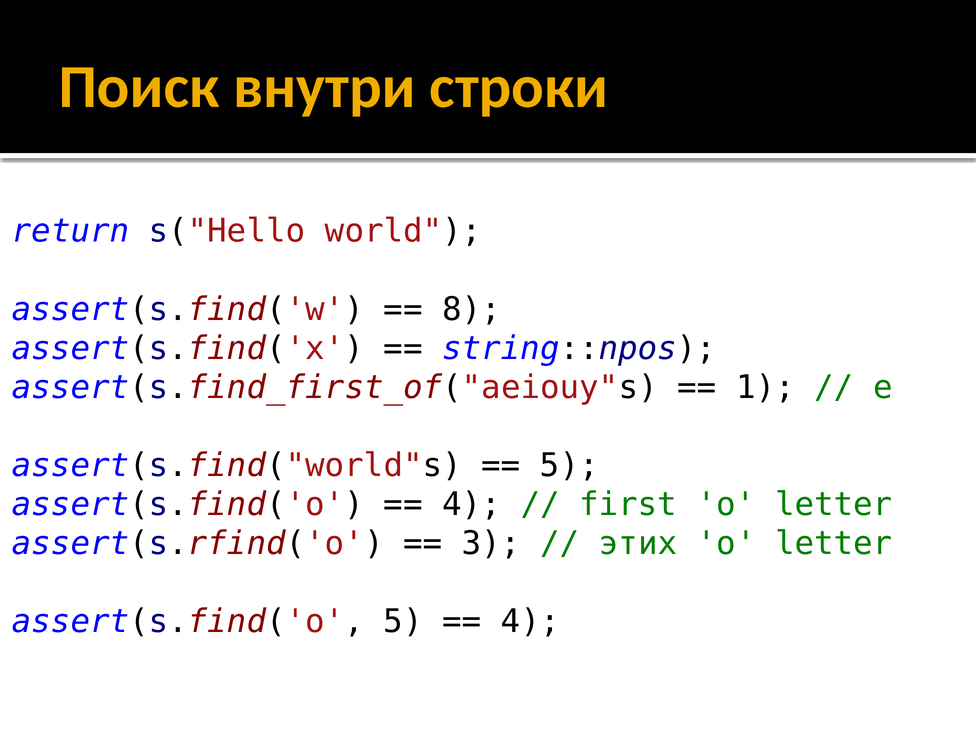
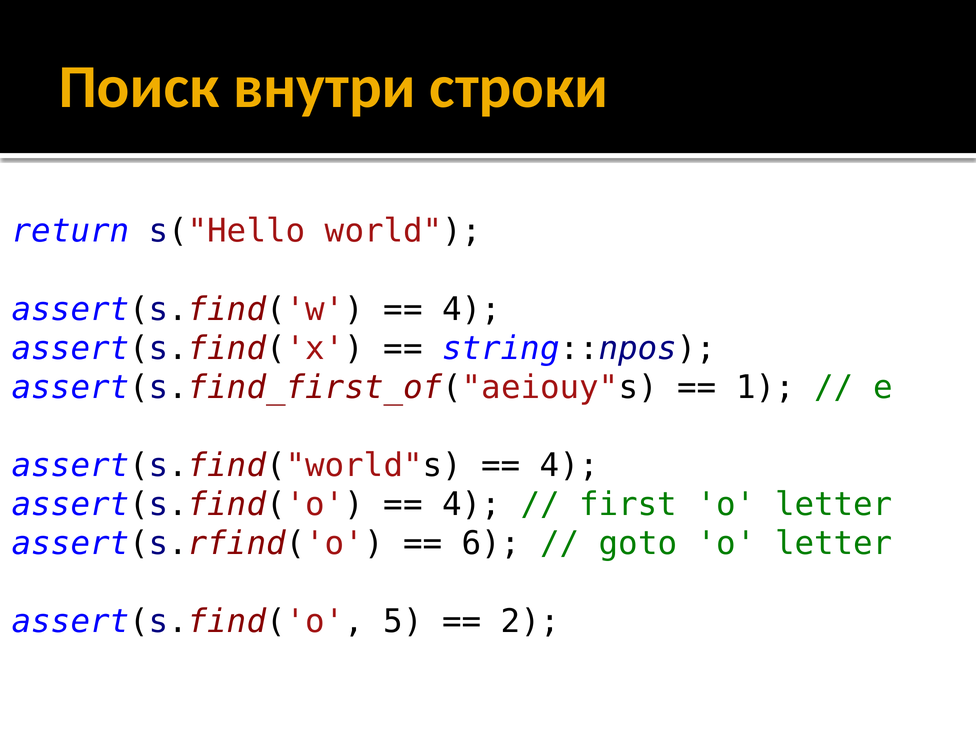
8 at (472, 309): 8 -> 4
5 at (569, 465): 5 -> 4
3: 3 -> 6
этих: этих -> goto
4 at (530, 622): 4 -> 2
